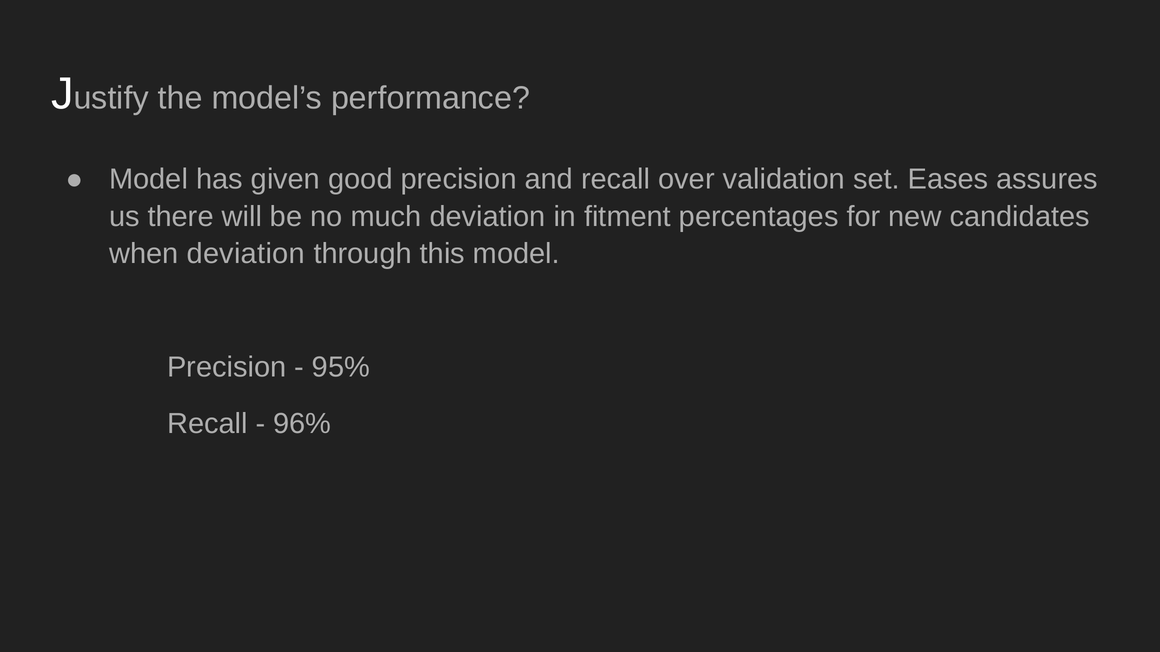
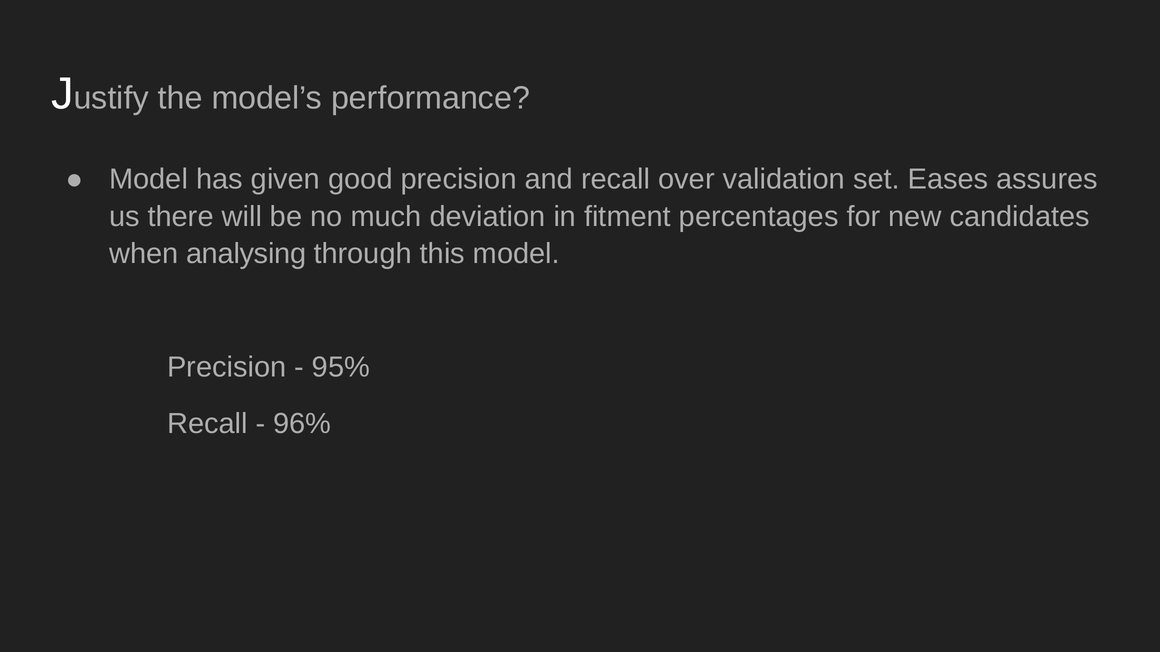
when deviation: deviation -> analysing
